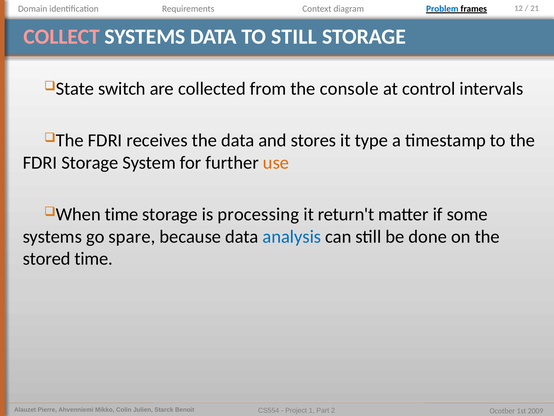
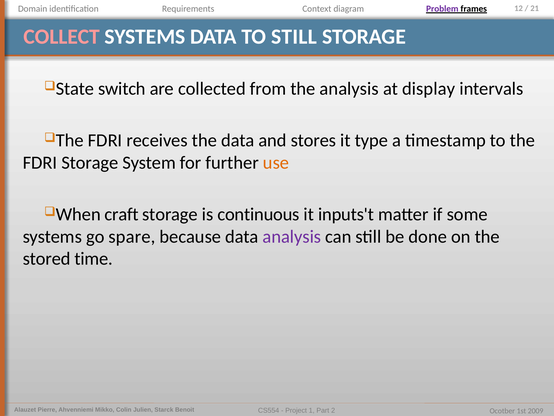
Problem colour: blue -> purple
the console: console -> analysis
control: control -> display
time at (122, 214): time -> craft
processing: processing -> continuous
return't: return't -> inputs't
analysis at (292, 236) colour: blue -> purple
